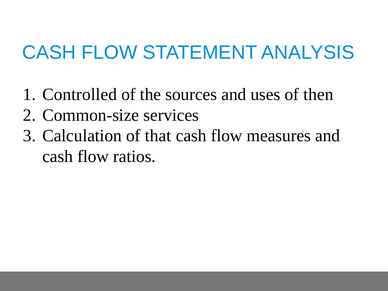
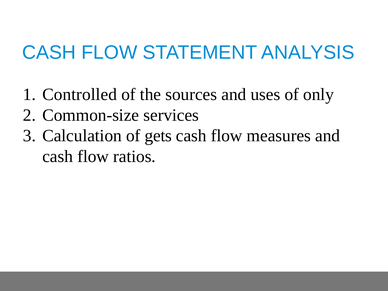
then: then -> only
that: that -> gets
